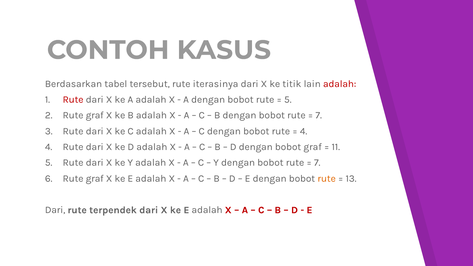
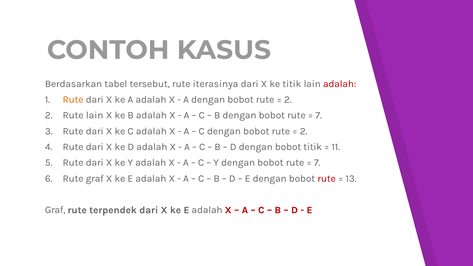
Rute at (73, 100) colour: red -> orange
5 at (288, 100): 5 -> 2
graf at (95, 115): graf -> lain
4 at (304, 131): 4 -> 2
bobot graf: graf -> titik
rute at (327, 178) colour: orange -> red
Dari at (55, 210): Dari -> Graf
